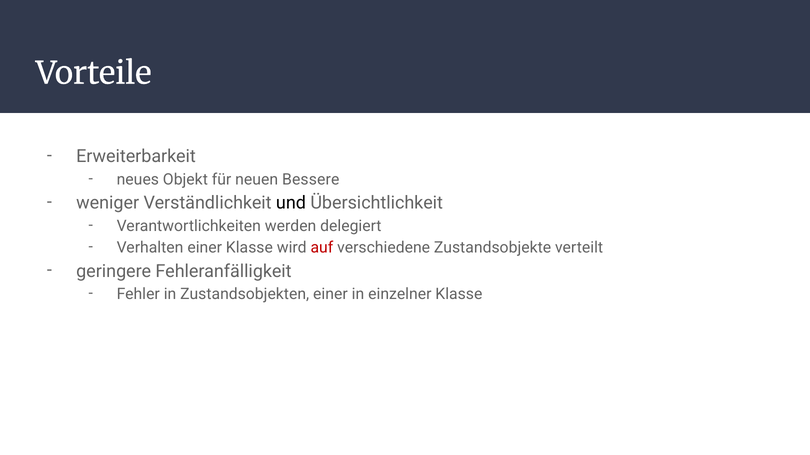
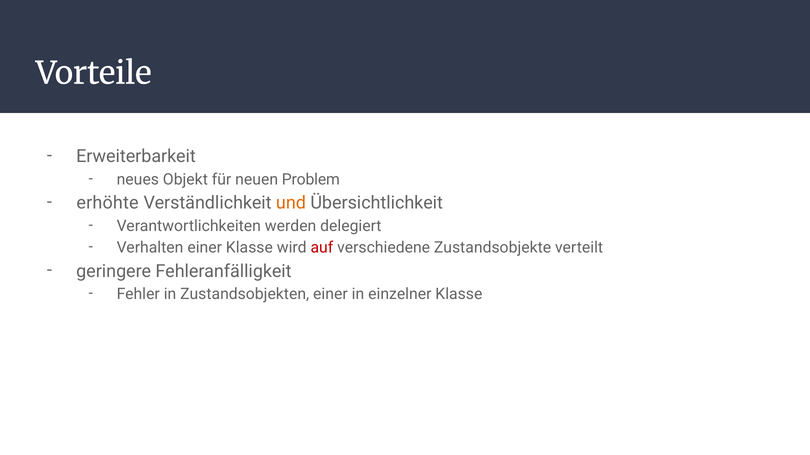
Bessere: Bessere -> Problem
weniger: weniger -> erhöhte
und colour: black -> orange
